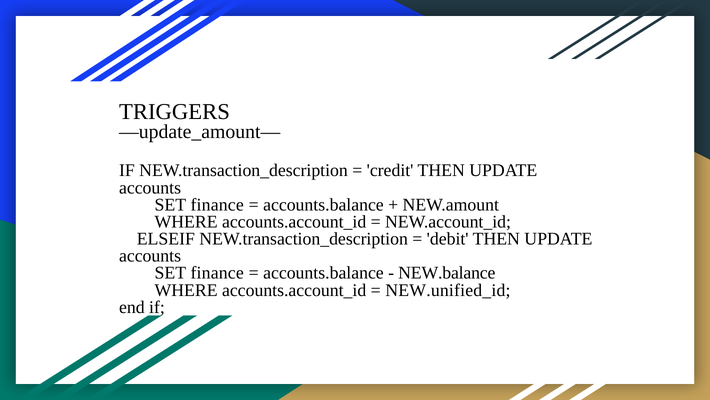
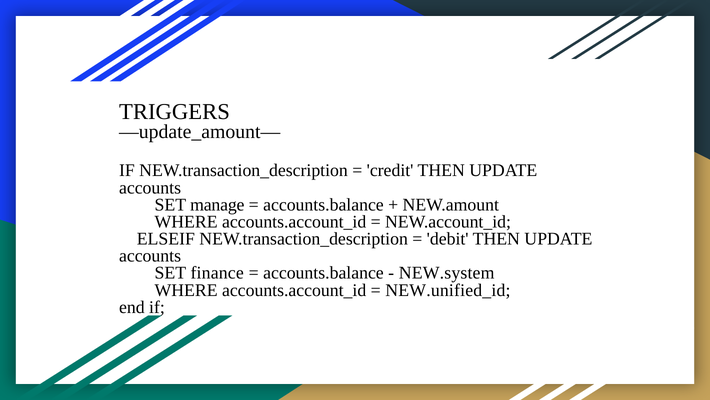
finance at (217, 204): finance -> manage
NEW.balance: NEW.balance -> NEW.system
